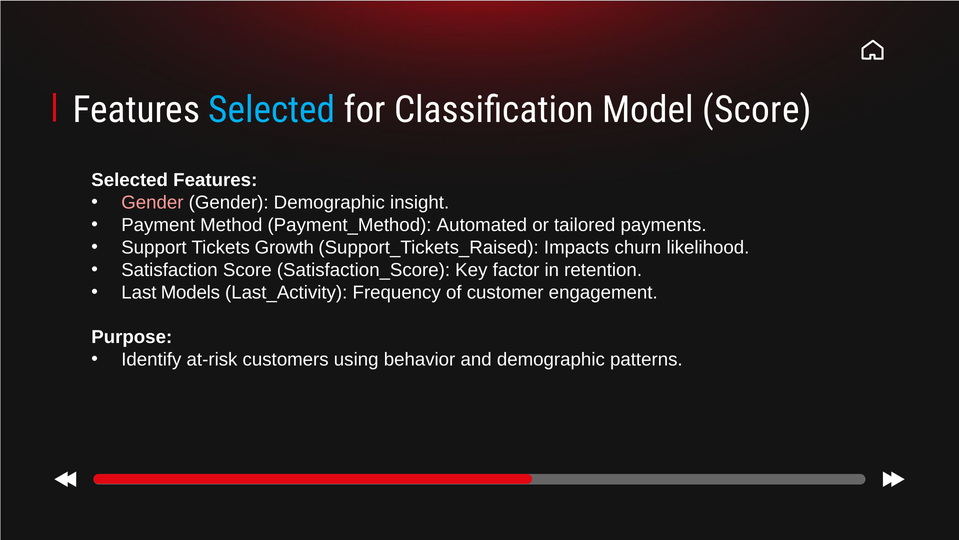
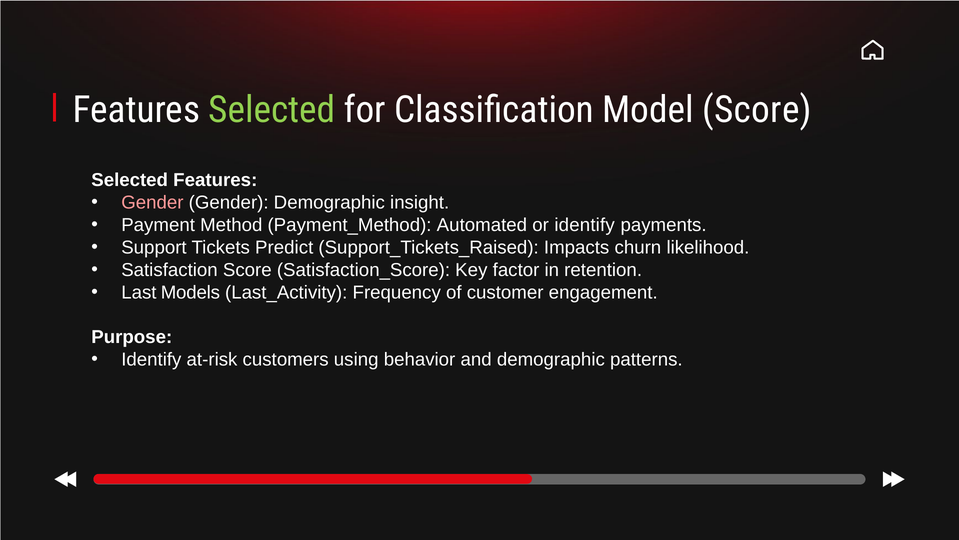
Selected at (272, 110) colour: light blue -> light green
or tailored: tailored -> identify
Growth: Growth -> Predict
